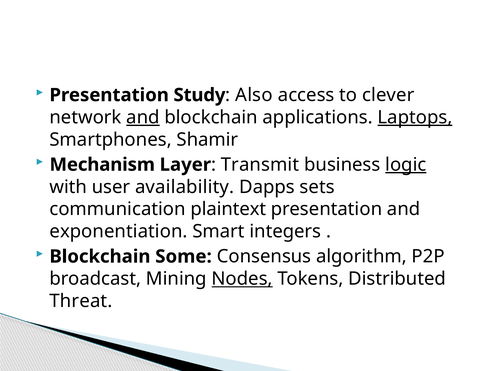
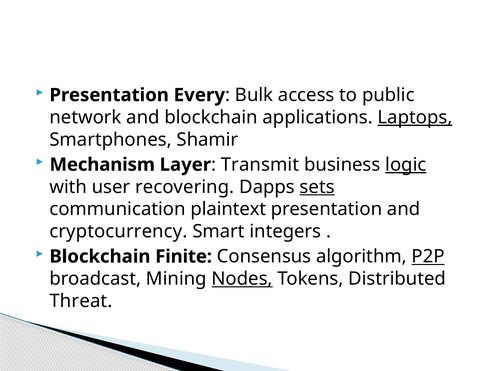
Study: Study -> Every
Also: Also -> Bulk
clever: clever -> public
and at (143, 117) underline: present -> none
availability: availability -> recovering
sets underline: none -> present
exponentiation: exponentiation -> cryptocurrency
Some: Some -> Finite
P2P underline: none -> present
